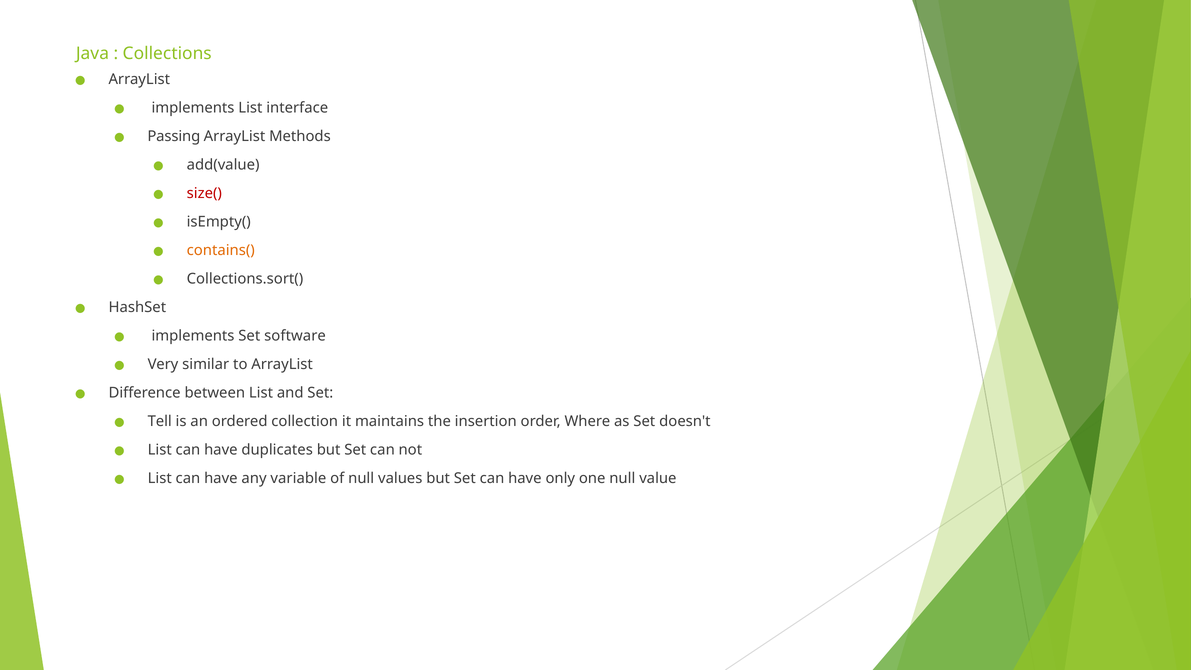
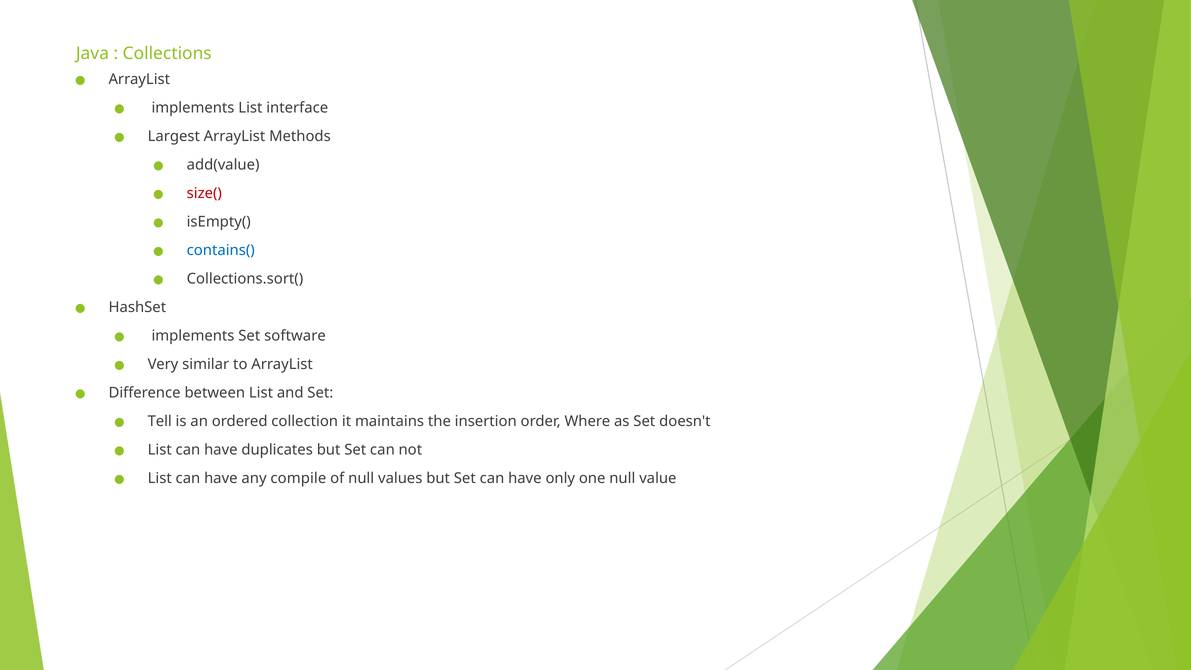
Passing: Passing -> Largest
contains( colour: orange -> blue
variable: variable -> compile
